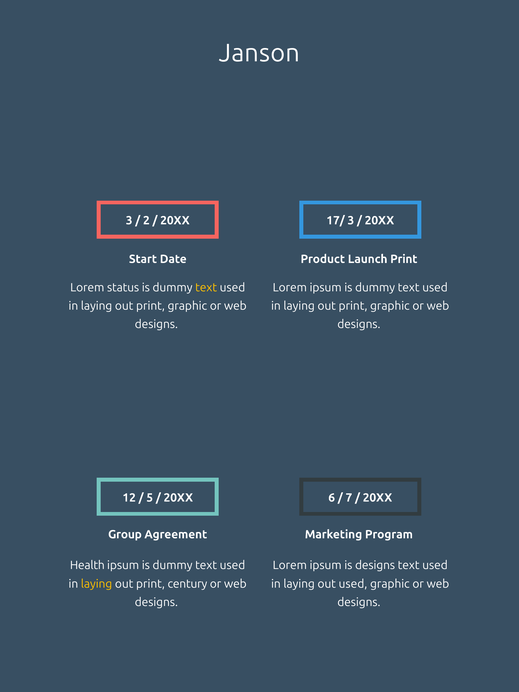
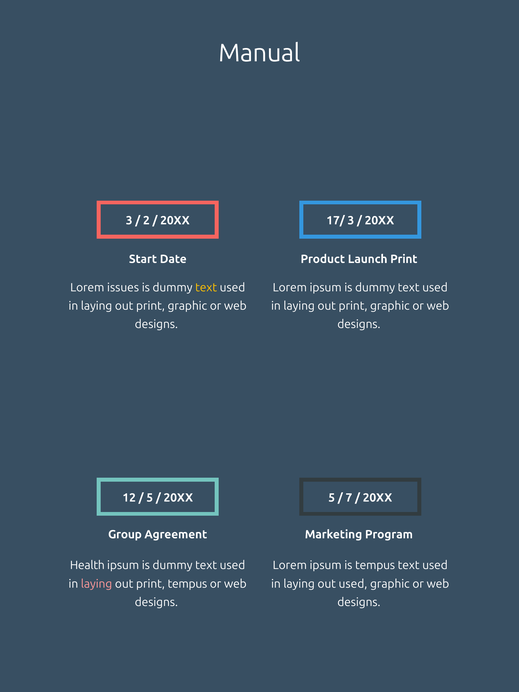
Janson: Janson -> Manual
status: status -> issues
20XX 6: 6 -> 5
is designs: designs -> tempus
laying at (97, 584) colour: yellow -> pink
print century: century -> tempus
